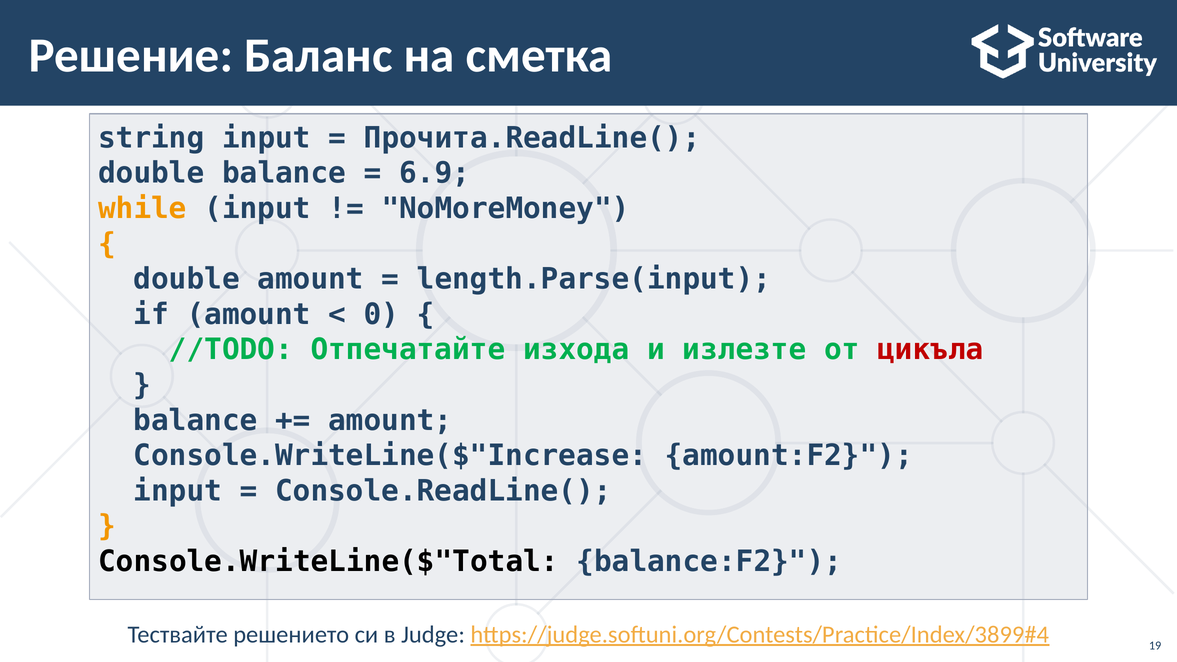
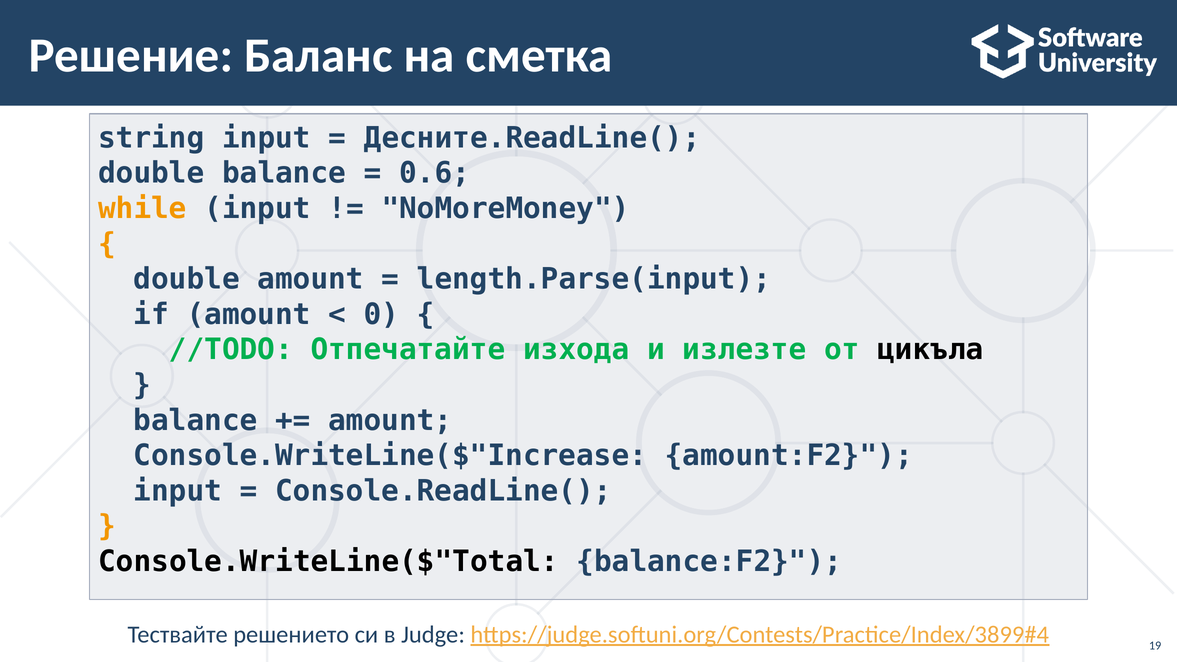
Прочита.ReadLine(: Прочита.ReadLine( -> Десните.ReadLine(
6.9: 6.9 -> 0.6
цикъла colour: red -> black
